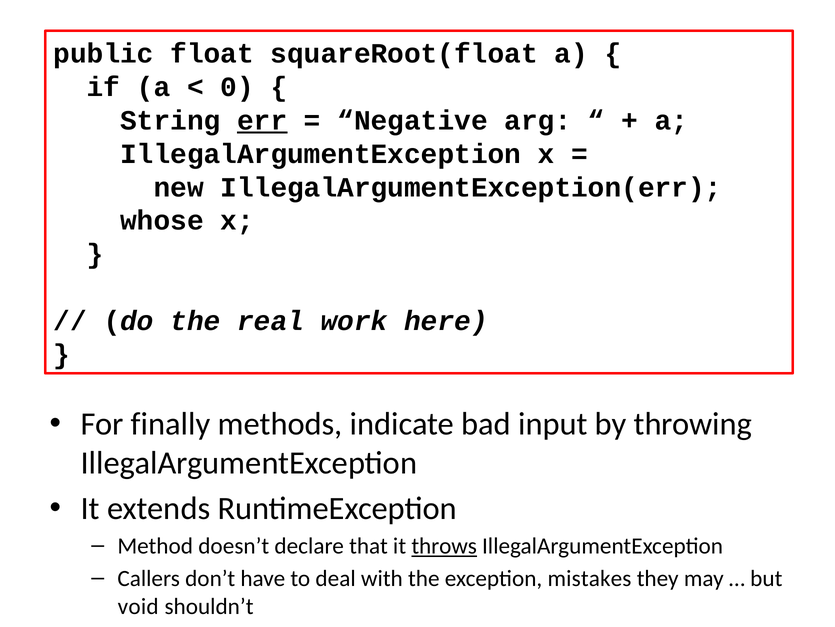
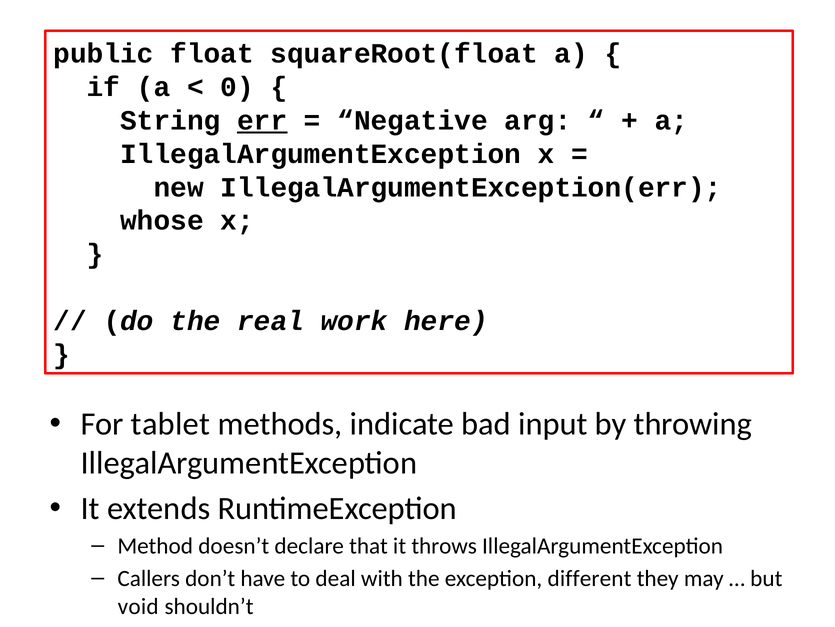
finally: finally -> tablet
throws underline: present -> none
mistakes: mistakes -> different
